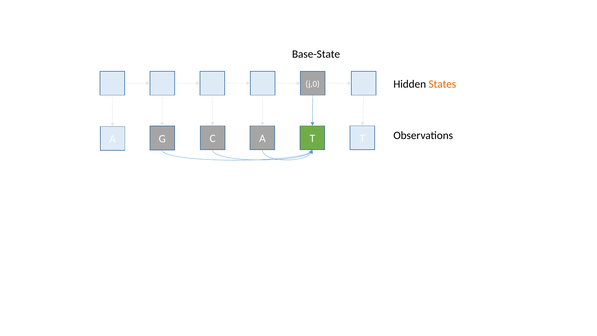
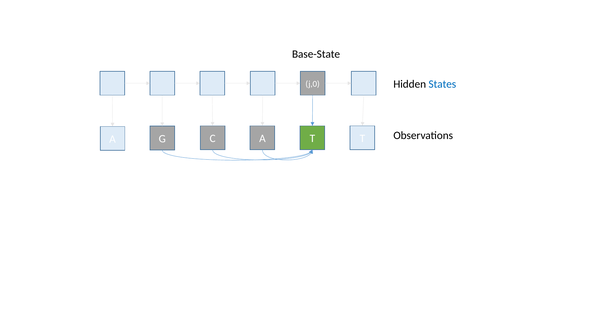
States colour: orange -> blue
